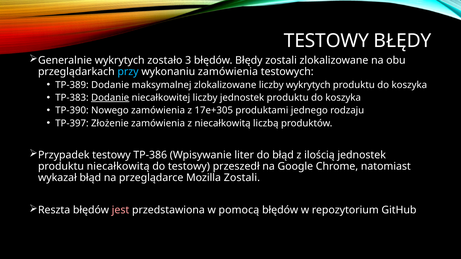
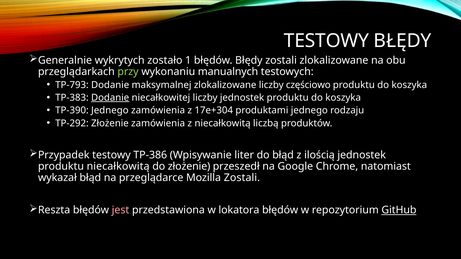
3: 3 -> 1
przy colour: light blue -> light green
wykonaniu zamówienia: zamówienia -> manualnych
TP-389: TP-389 -> TP-793
liczby wykrytych: wykrytych -> częściowo
TP-390 Nowego: Nowego -> Jednego
17e+305: 17e+305 -> 17e+304
TP-397: TP-397 -> TP-292
do testowy: testowy -> złożenie
pomocą: pomocą -> lokatora
GitHub underline: none -> present
